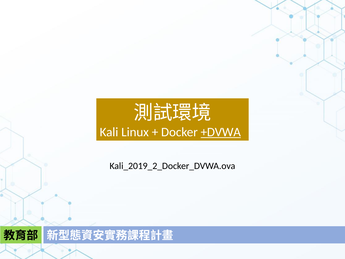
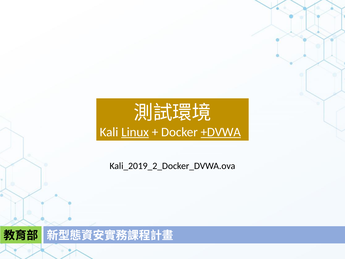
Linux underline: none -> present
